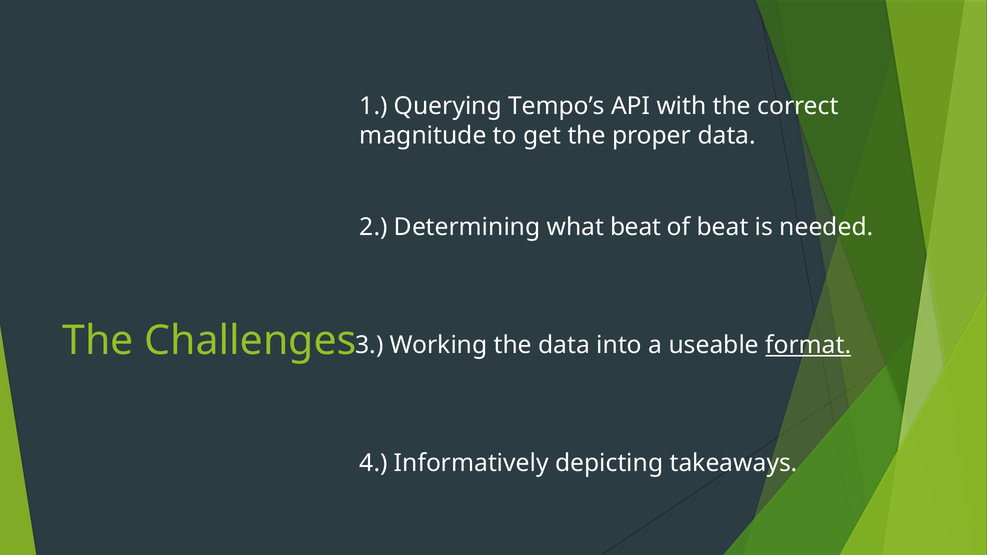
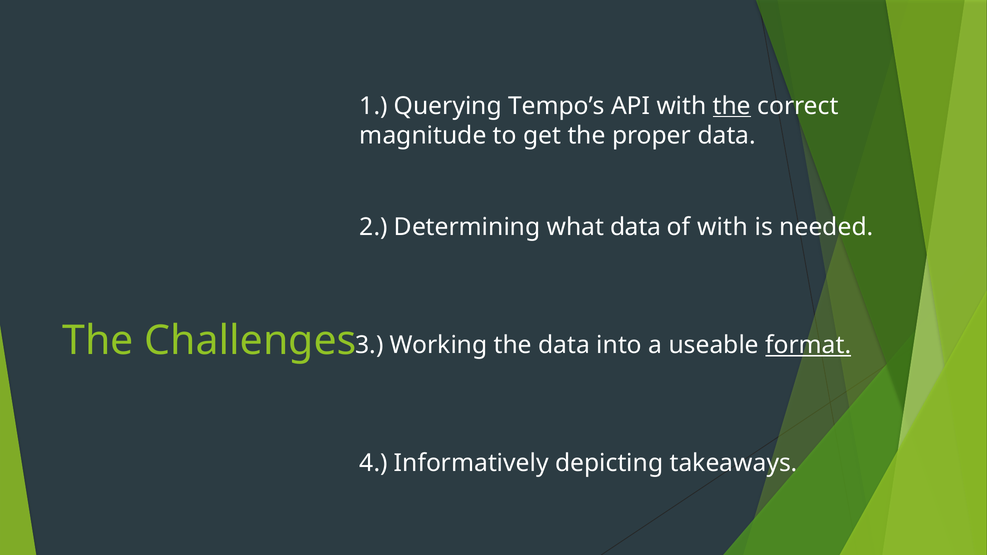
the at (732, 106) underline: none -> present
what beat: beat -> data
of beat: beat -> with
